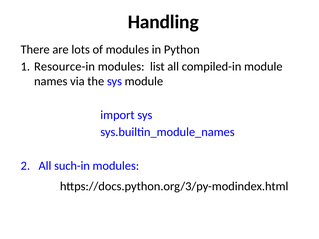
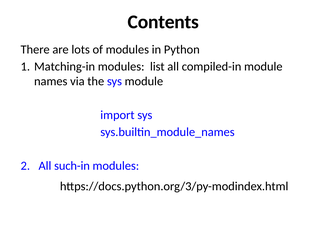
Handling: Handling -> Contents
Resource-in: Resource-in -> Matching-in
